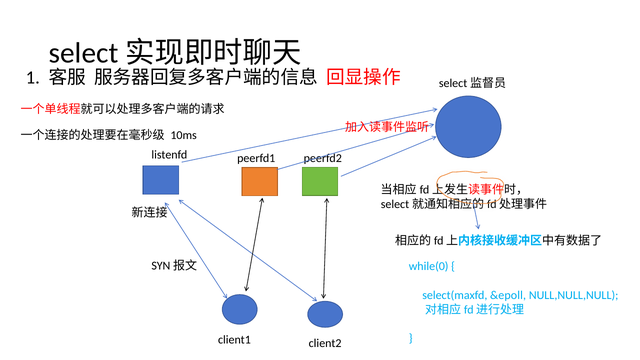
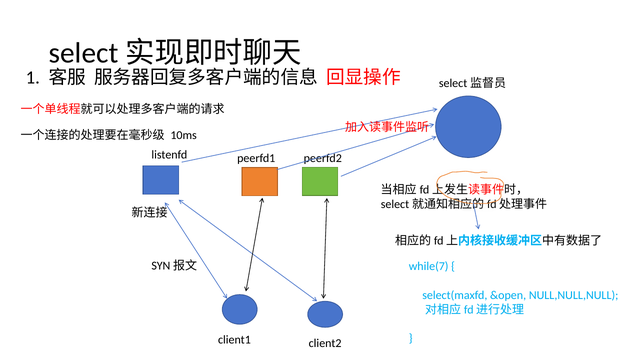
while(0: while(0 -> while(7
&epoll: &epoll -> &open
